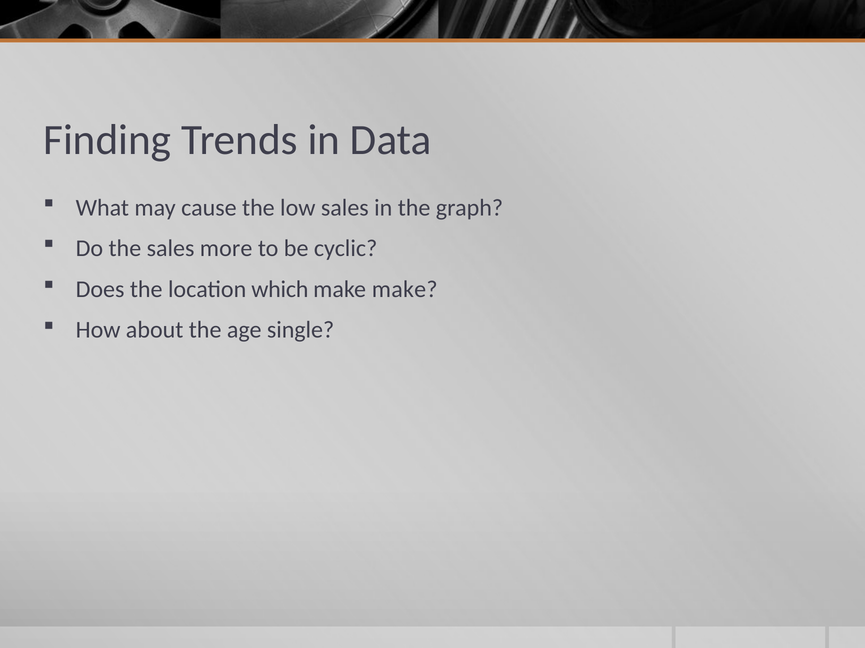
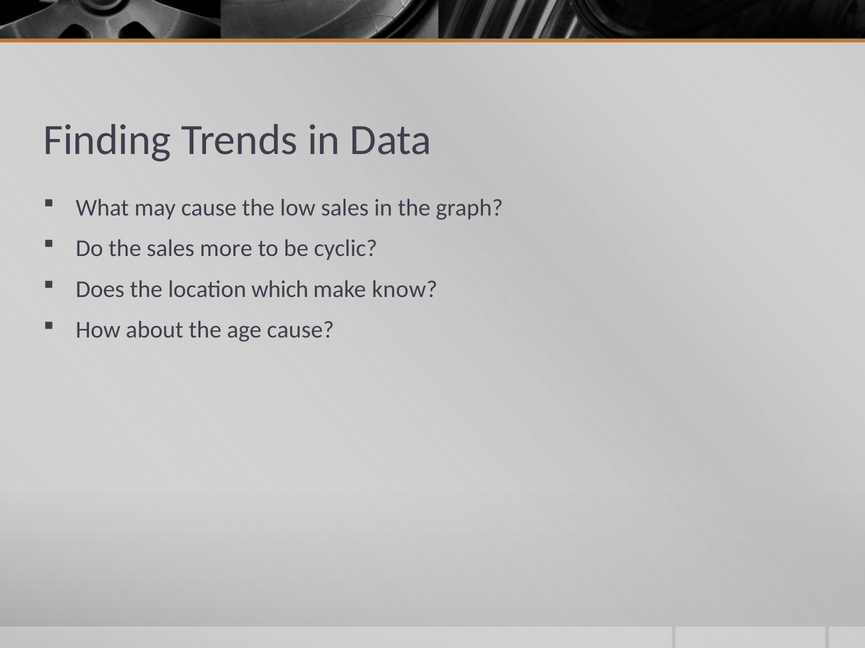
make make: make -> know
age single: single -> cause
